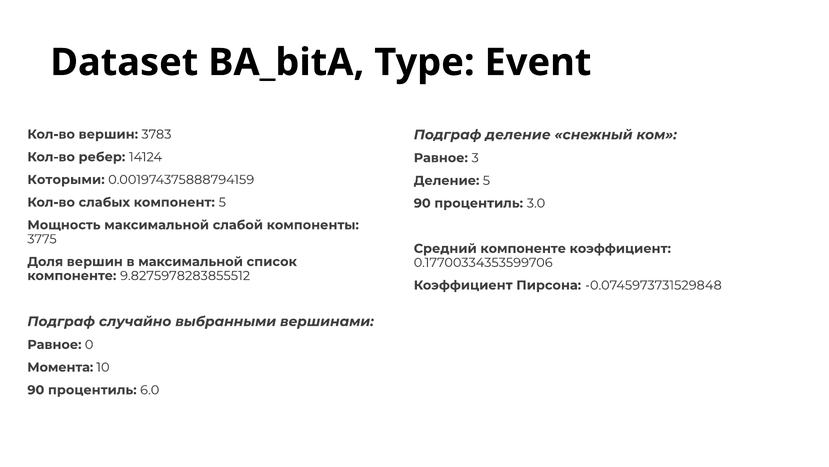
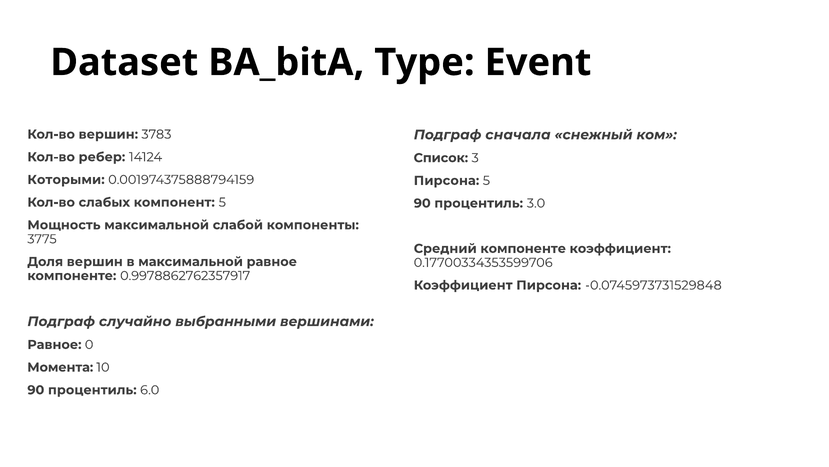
Подграф деление: деление -> сначала
Равное at (441, 158): Равное -> Список
Деление at (447, 180): Деление -> Пирсона
максимальной список: список -> равное
9.8275978283855512: 9.8275978283855512 -> 0.9978862762357917
